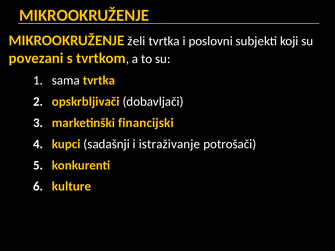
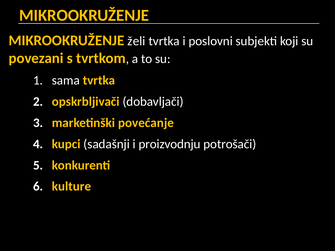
financijski: financijski -> povećanje
istraživanje: istraživanje -> proizvodnju
